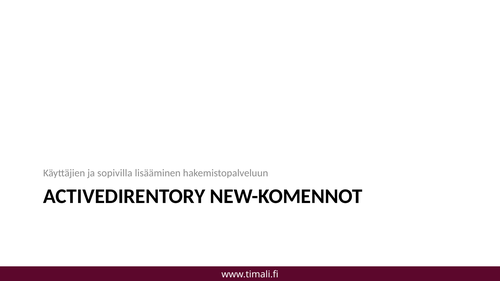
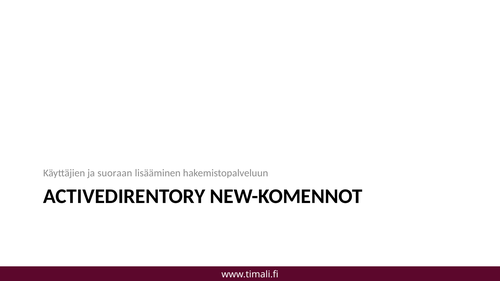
sopivilla: sopivilla -> suoraan
